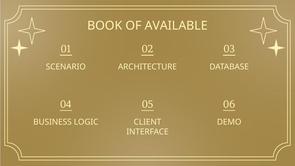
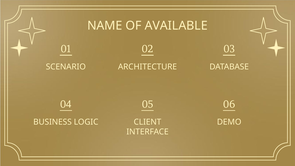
BOOK: BOOK -> NAME
